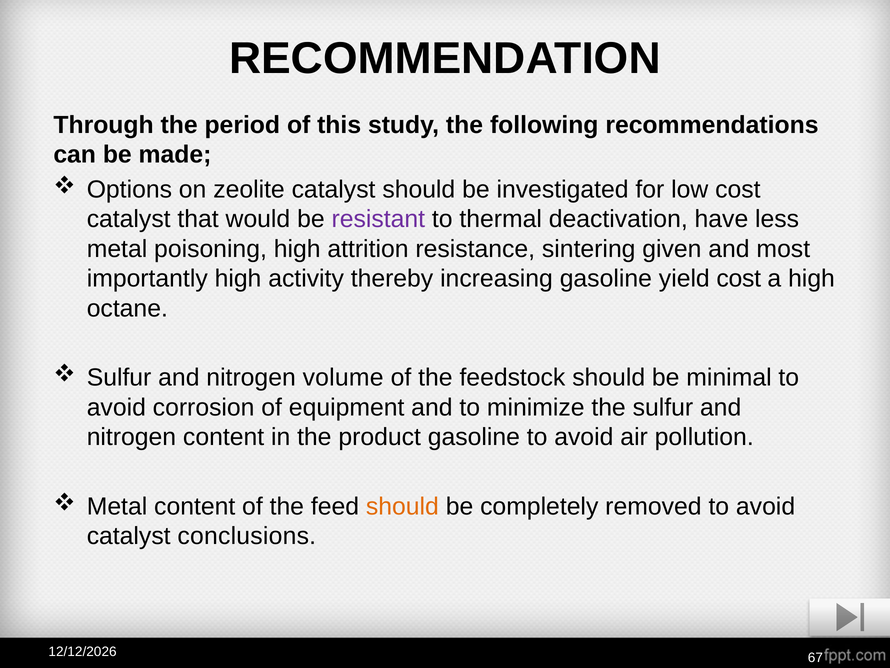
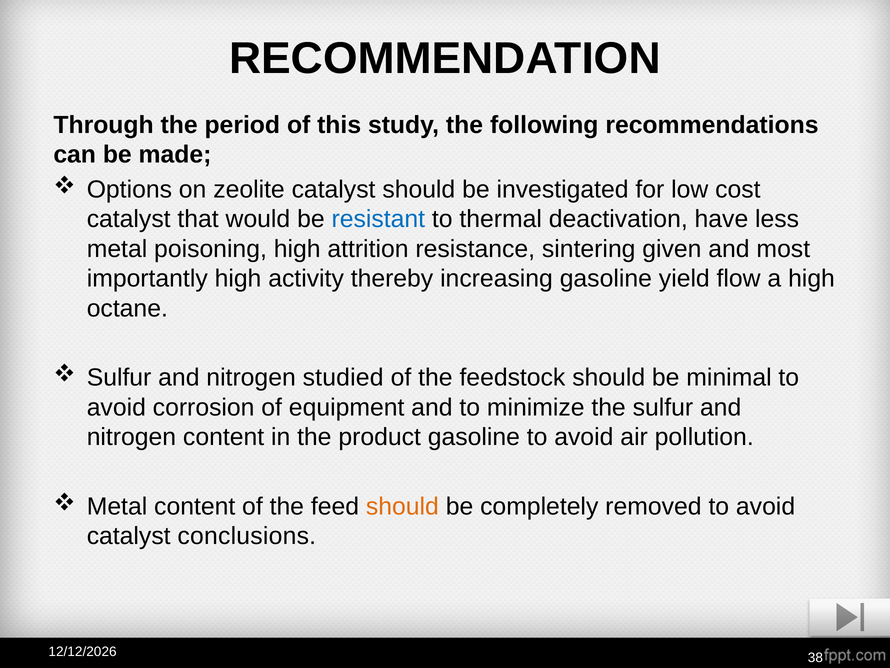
resistant colour: purple -> blue
yield cost: cost -> flow
volume: volume -> studied
67: 67 -> 38
